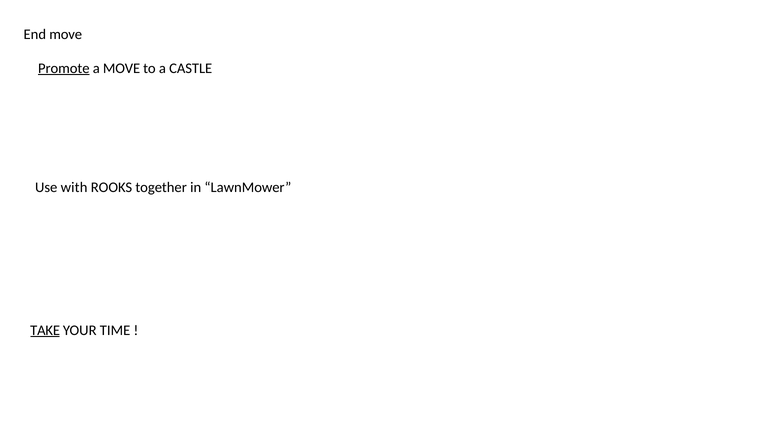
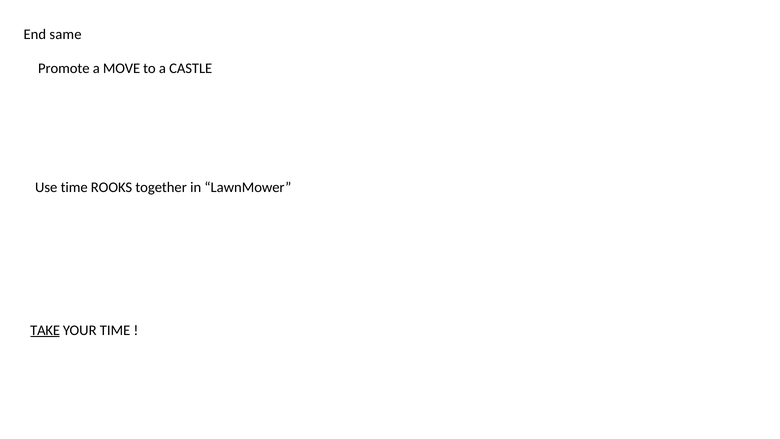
End move: move -> same
Promote underline: present -> none
Use with: with -> time
